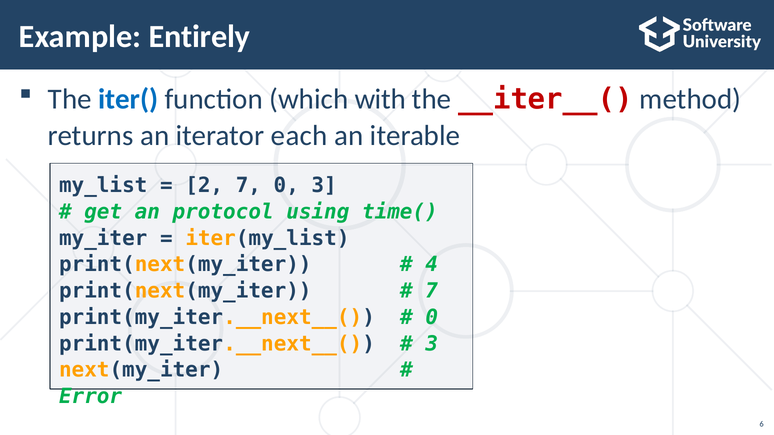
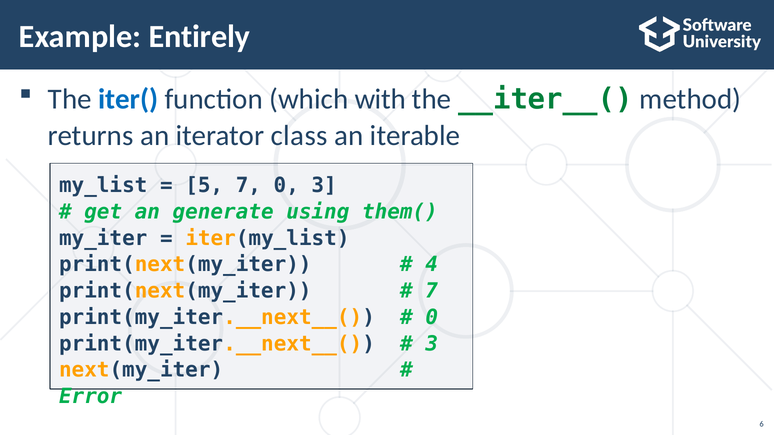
__iter__( colour: red -> green
each: each -> class
2: 2 -> 5
protocol: protocol -> generate
time(: time( -> them(
